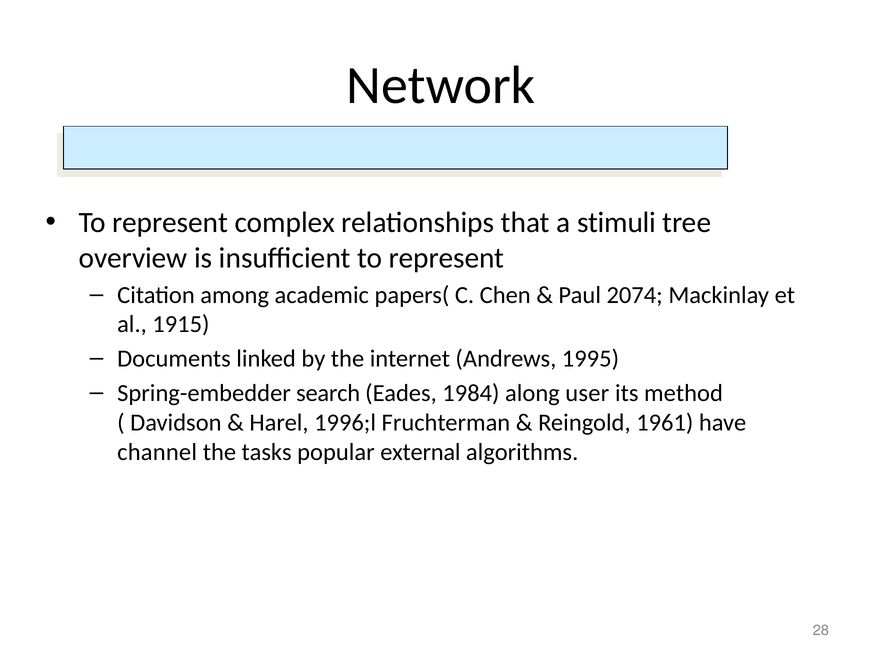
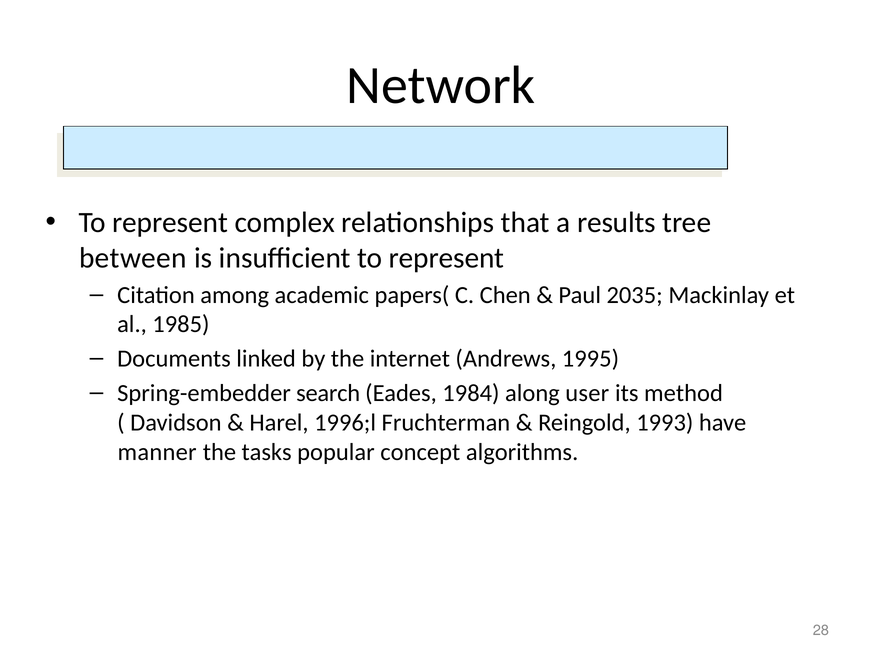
stimuli: stimuli -> results
overview: overview -> between
2074: 2074 -> 2035
1915: 1915 -> 1985
1961: 1961 -> 1993
channel: channel -> manner
external: external -> concept
